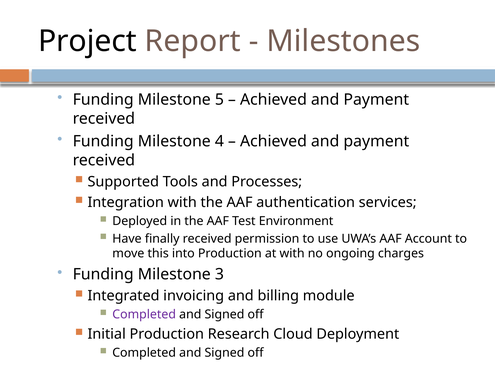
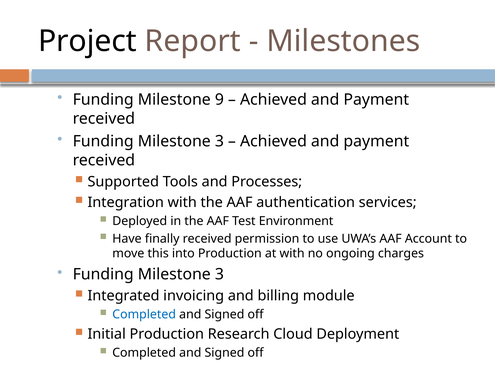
5: 5 -> 9
4 at (219, 141): 4 -> 3
Completed at (144, 315) colour: purple -> blue
